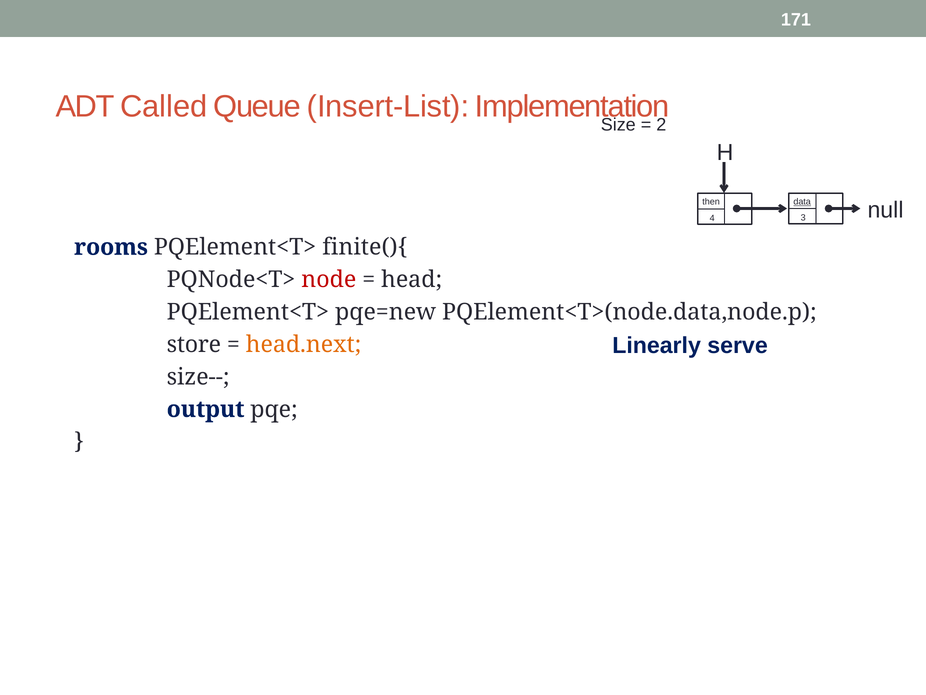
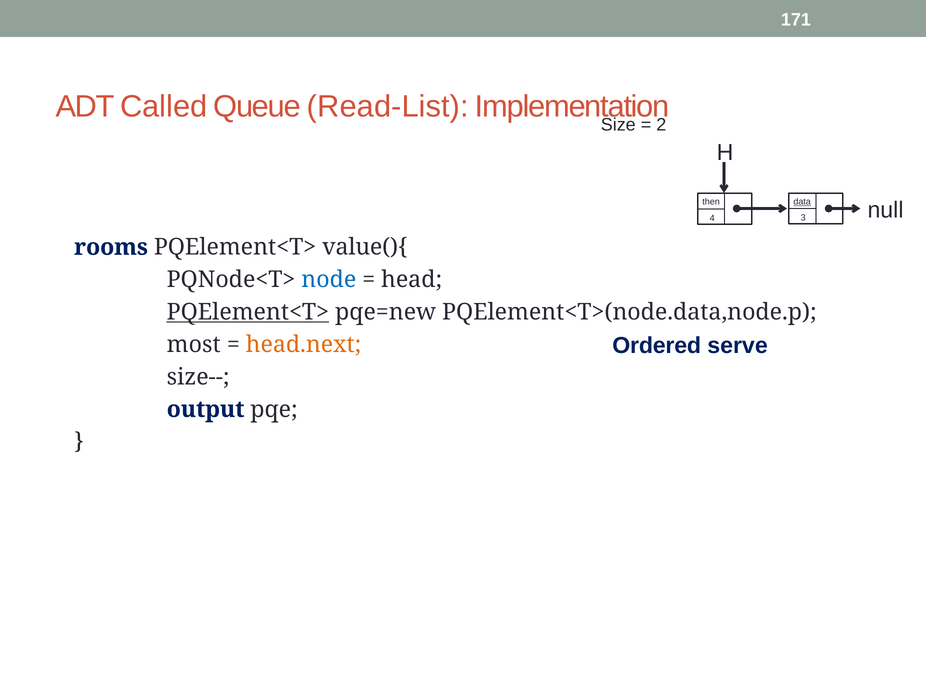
Insert-List: Insert-List -> Read-List
finite(){: finite(){ -> value(){
node colour: red -> blue
PQElement<T> at (248, 312) underline: none -> present
Linearly: Linearly -> Ordered
store: store -> most
